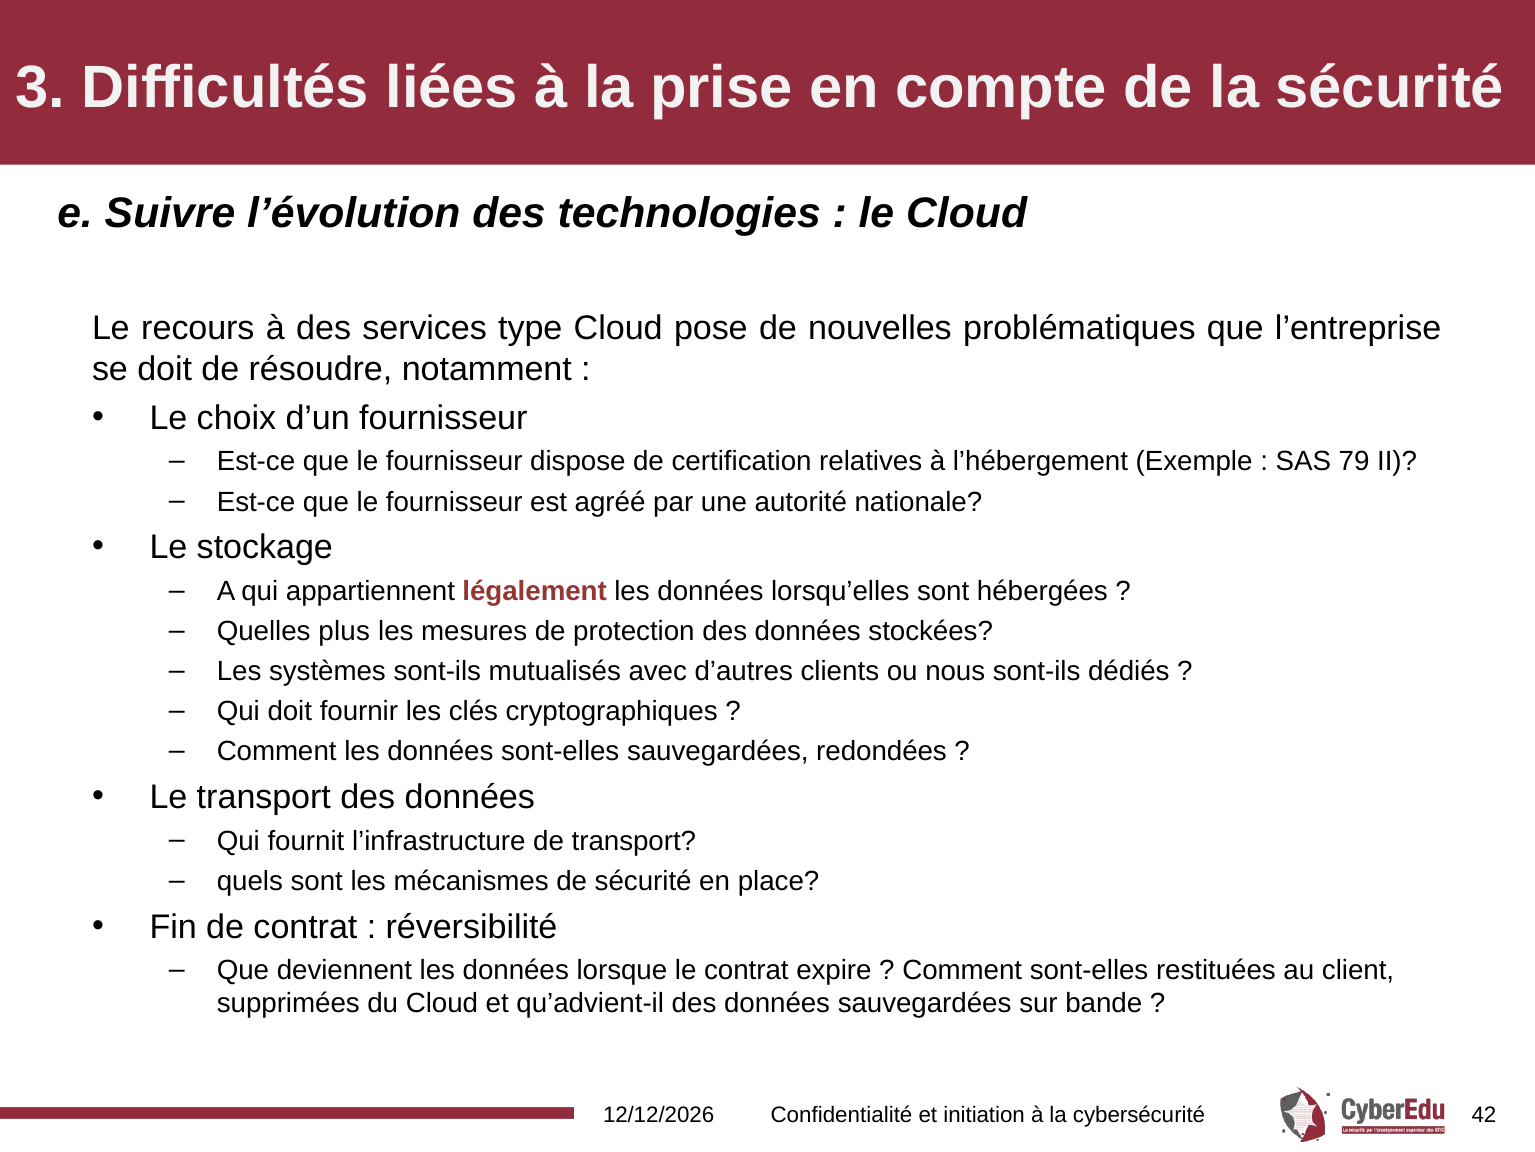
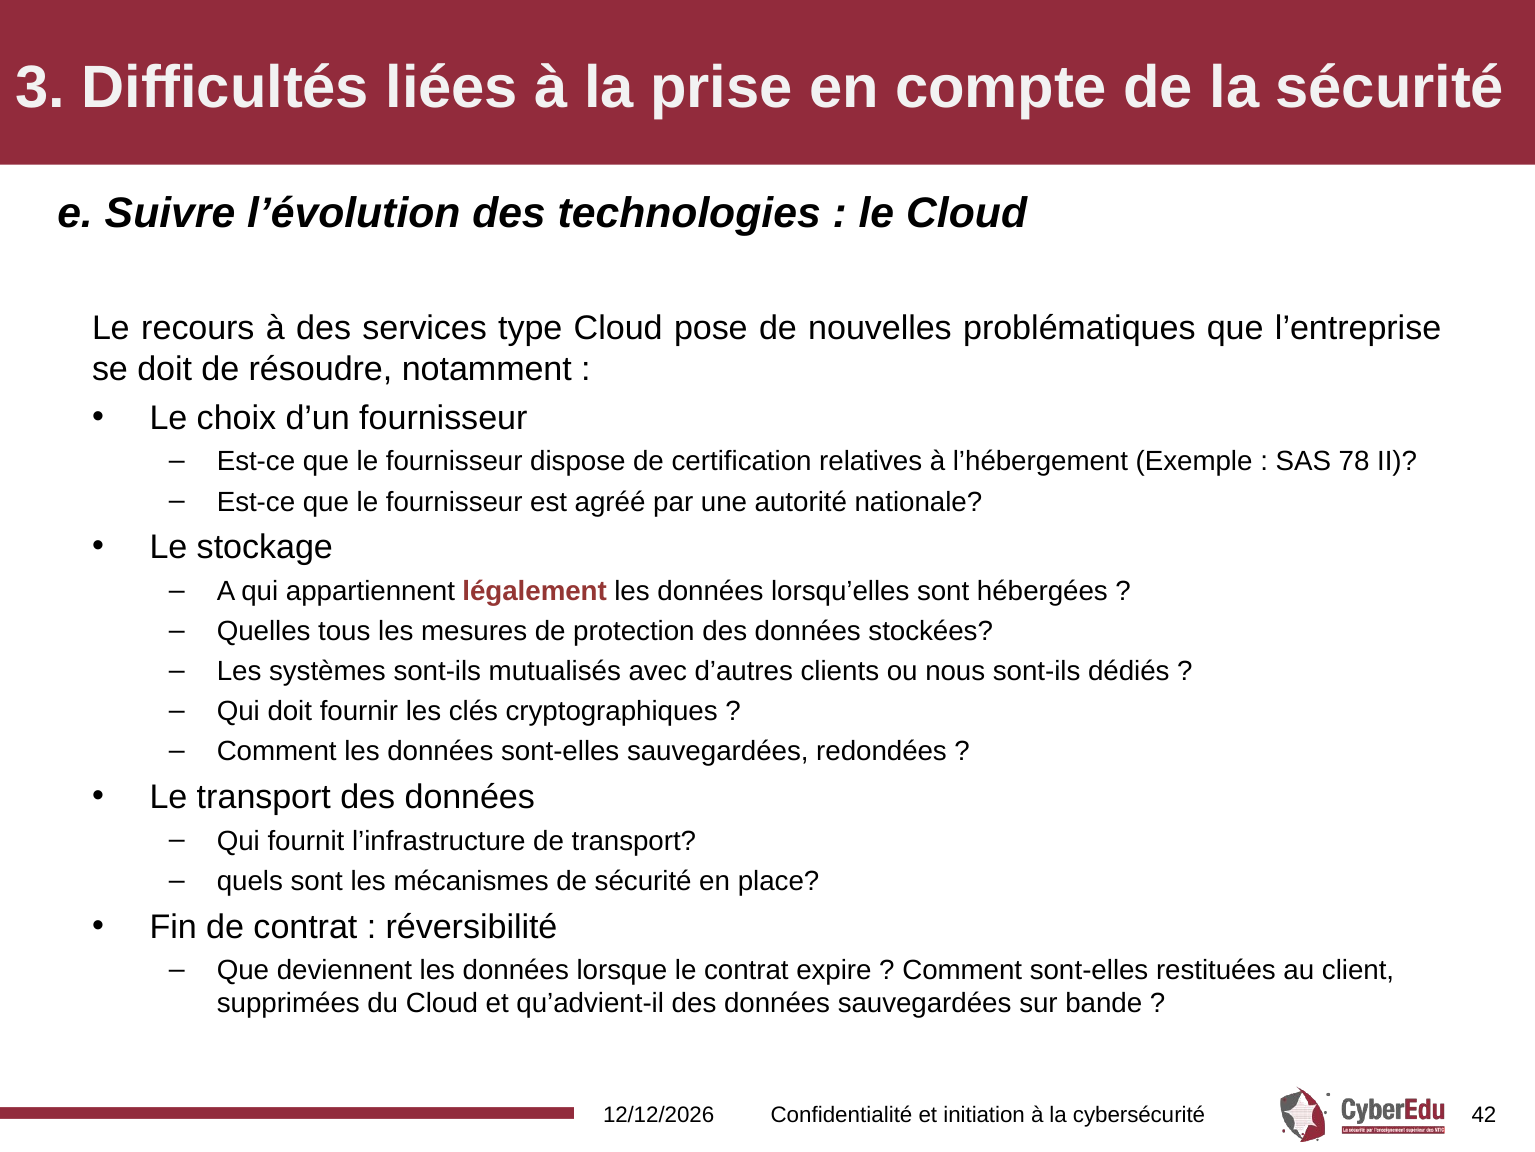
79: 79 -> 78
plus: plus -> tous
